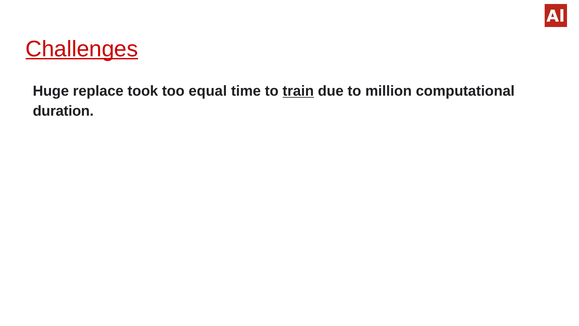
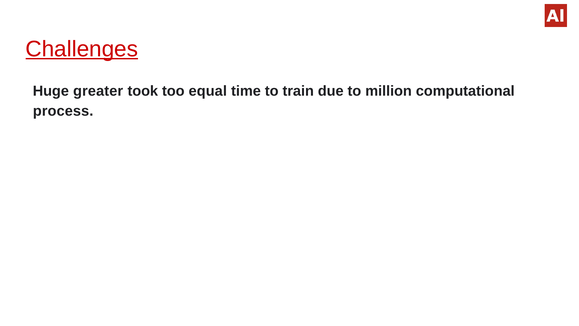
replace: replace -> greater
train underline: present -> none
duration: duration -> process
